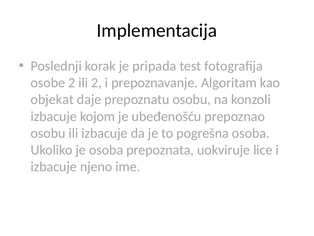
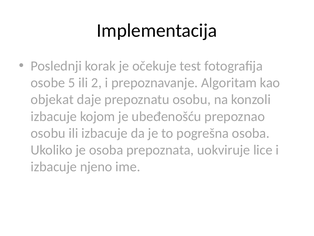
pripada: pripada -> očekuje
osobe 2: 2 -> 5
